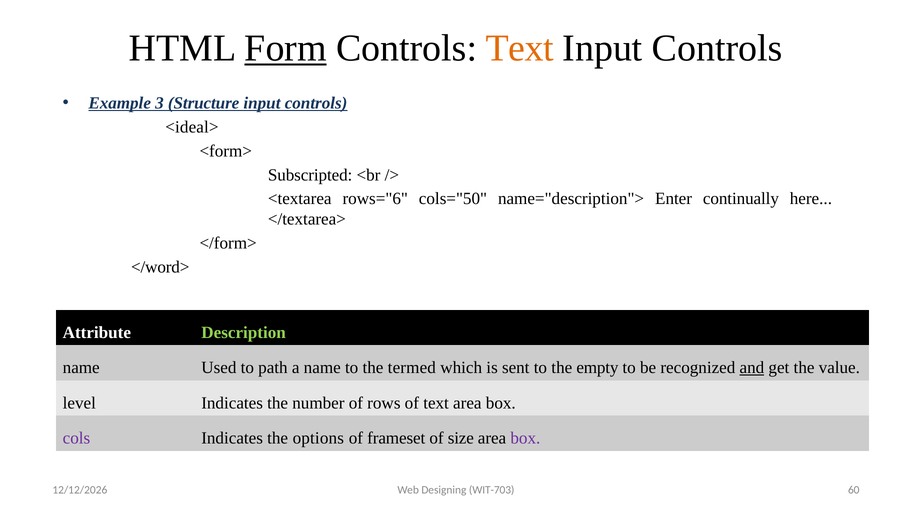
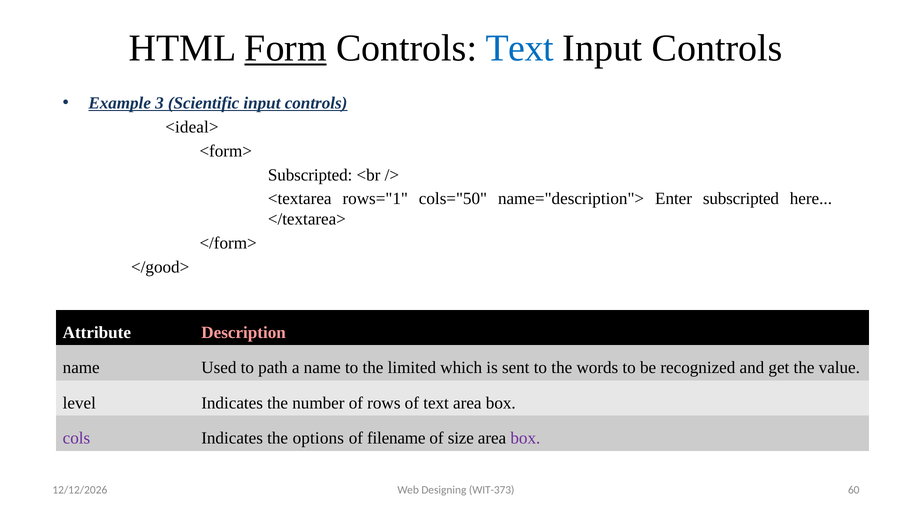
Text at (520, 48) colour: orange -> blue
Structure: Structure -> Scientific
rows="6: rows="6 -> rows="1
Enter continually: continually -> subscripted
</word>: </word> -> </good>
Description colour: light green -> pink
termed: termed -> limited
empty: empty -> words
and underline: present -> none
frameset: frameset -> filename
WIT-703: WIT-703 -> WIT-373
